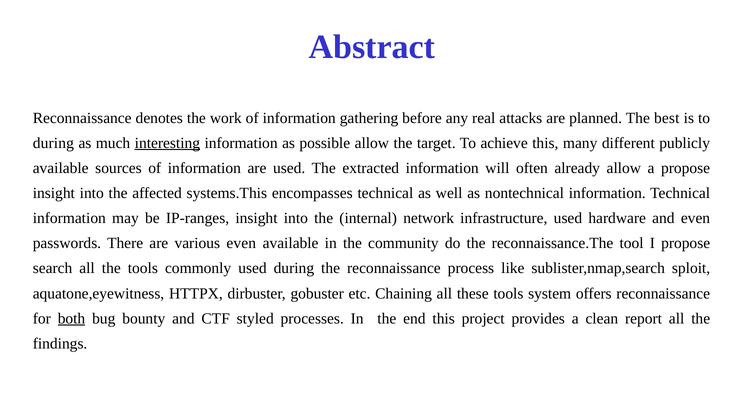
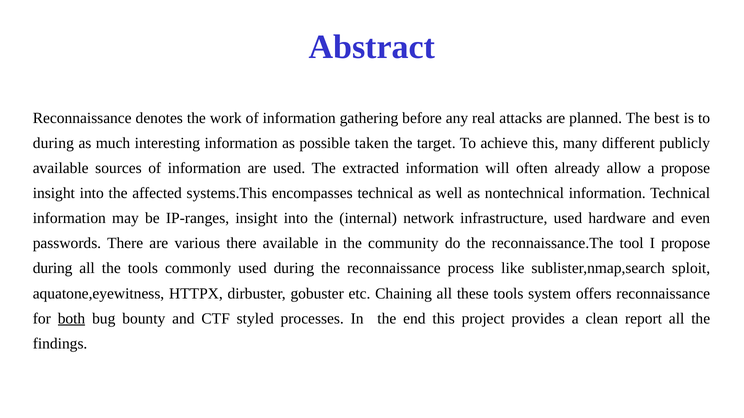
interesting underline: present -> none
possible allow: allow -> taken
various even: even -> there
search at (53, 269): search -> during
